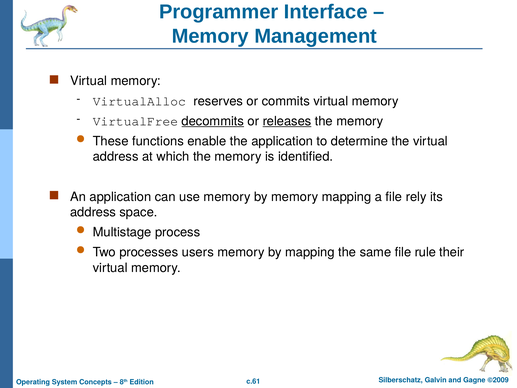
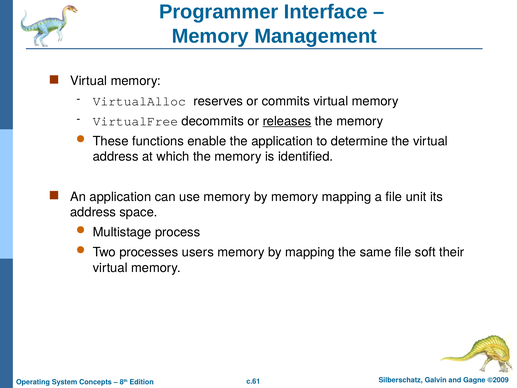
decommits underline: present -> none
rely: rely -> unit
rule: rule -> soft
